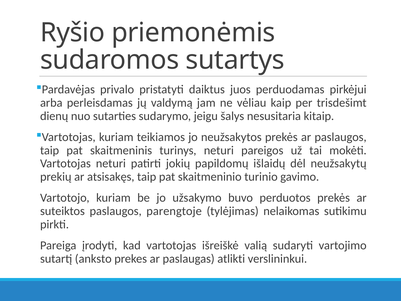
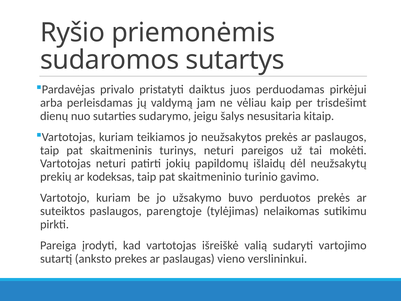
atsisakęs: atsisakęs -> kodeksas
atlikti: atlikti -> vieno
